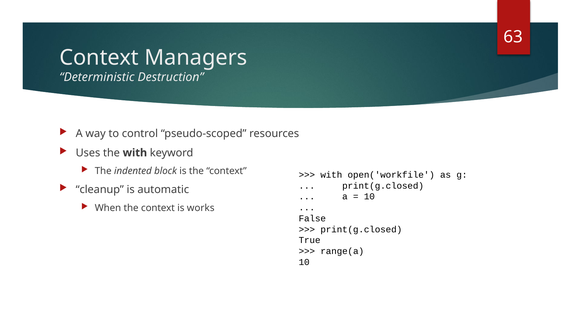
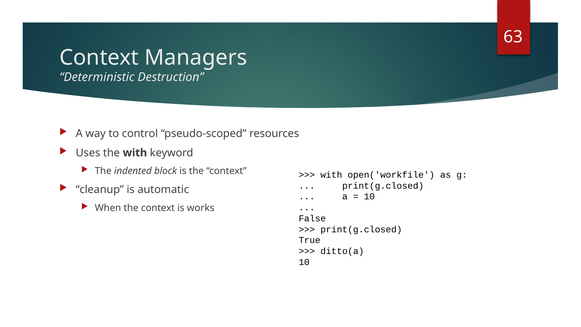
range(a: range(a -> ditto(a
